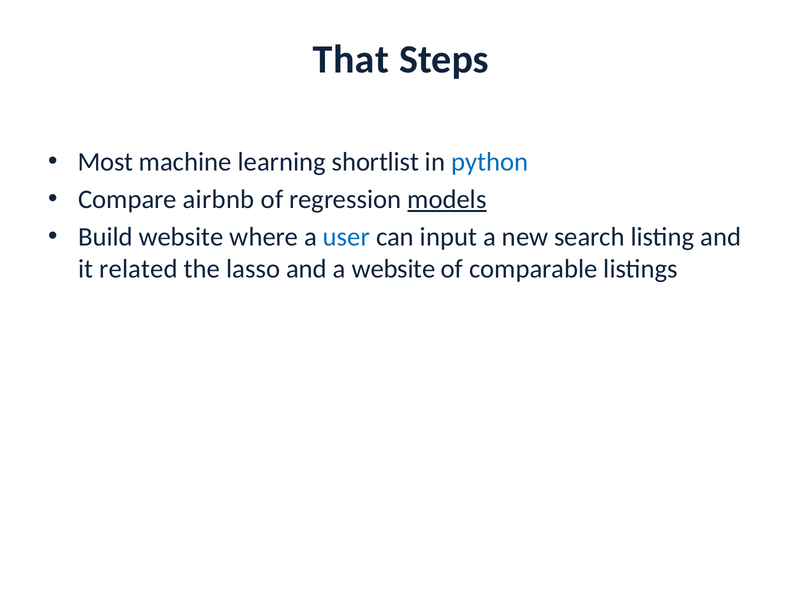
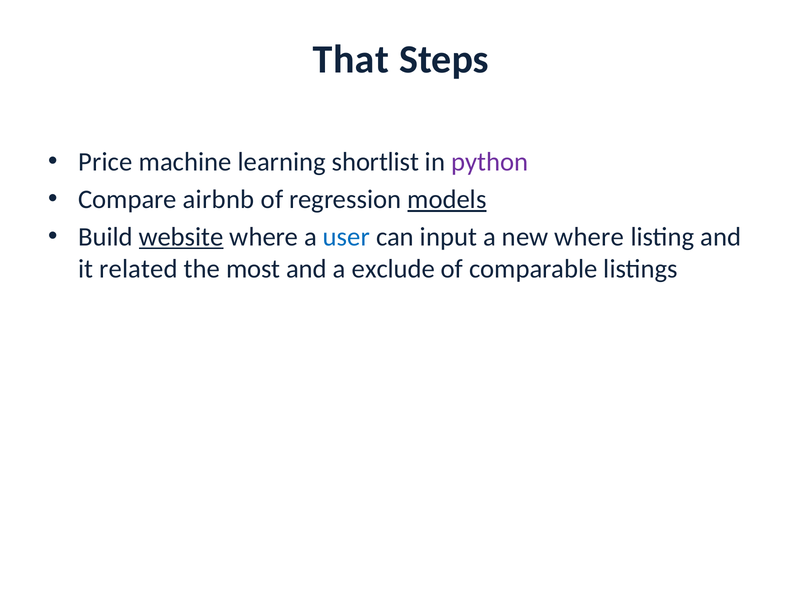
Most: Most -> Price
python colour: blue -> purple
website at (181, 237) underline: none -> present
new search: search -> where
lasso: lasso -> most
a website: website -> exclude
